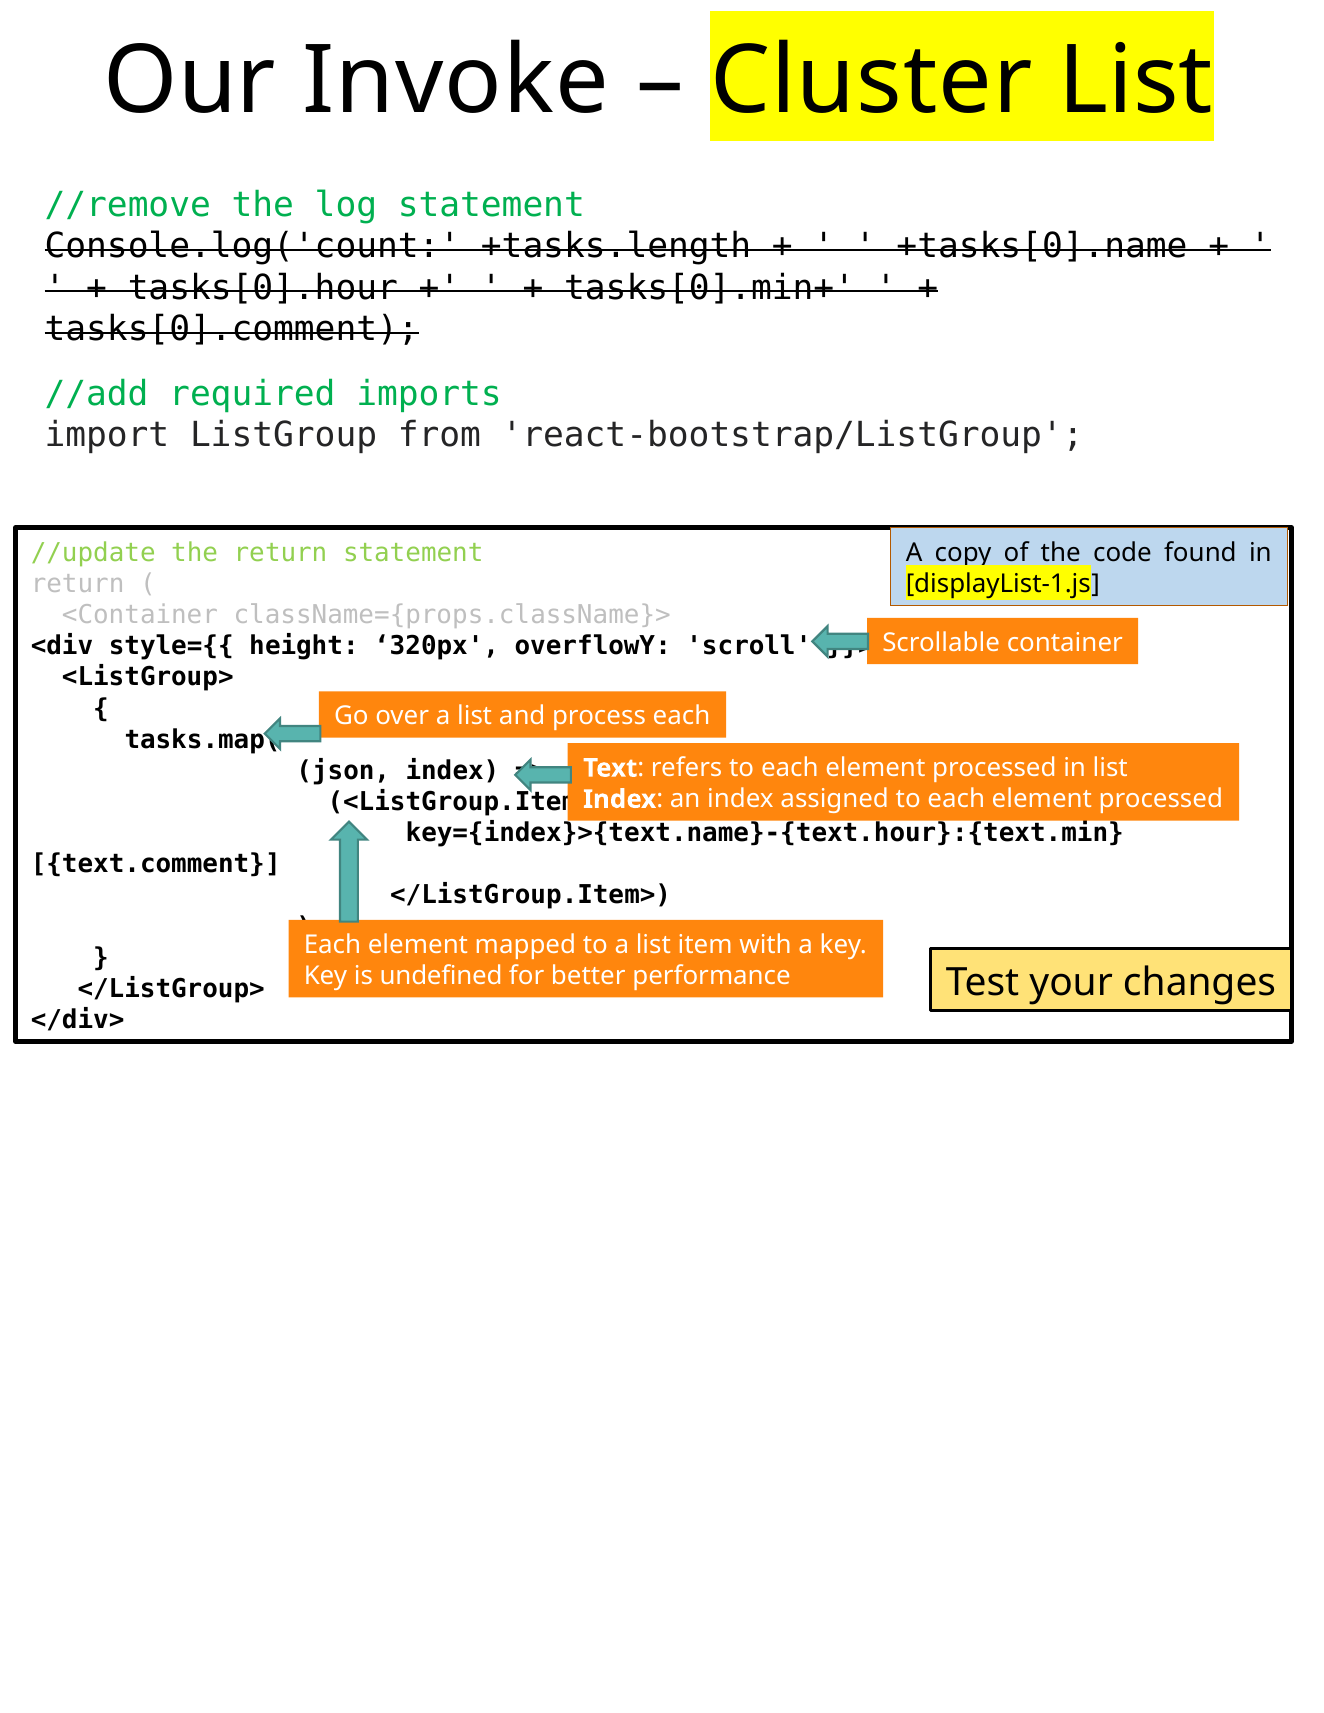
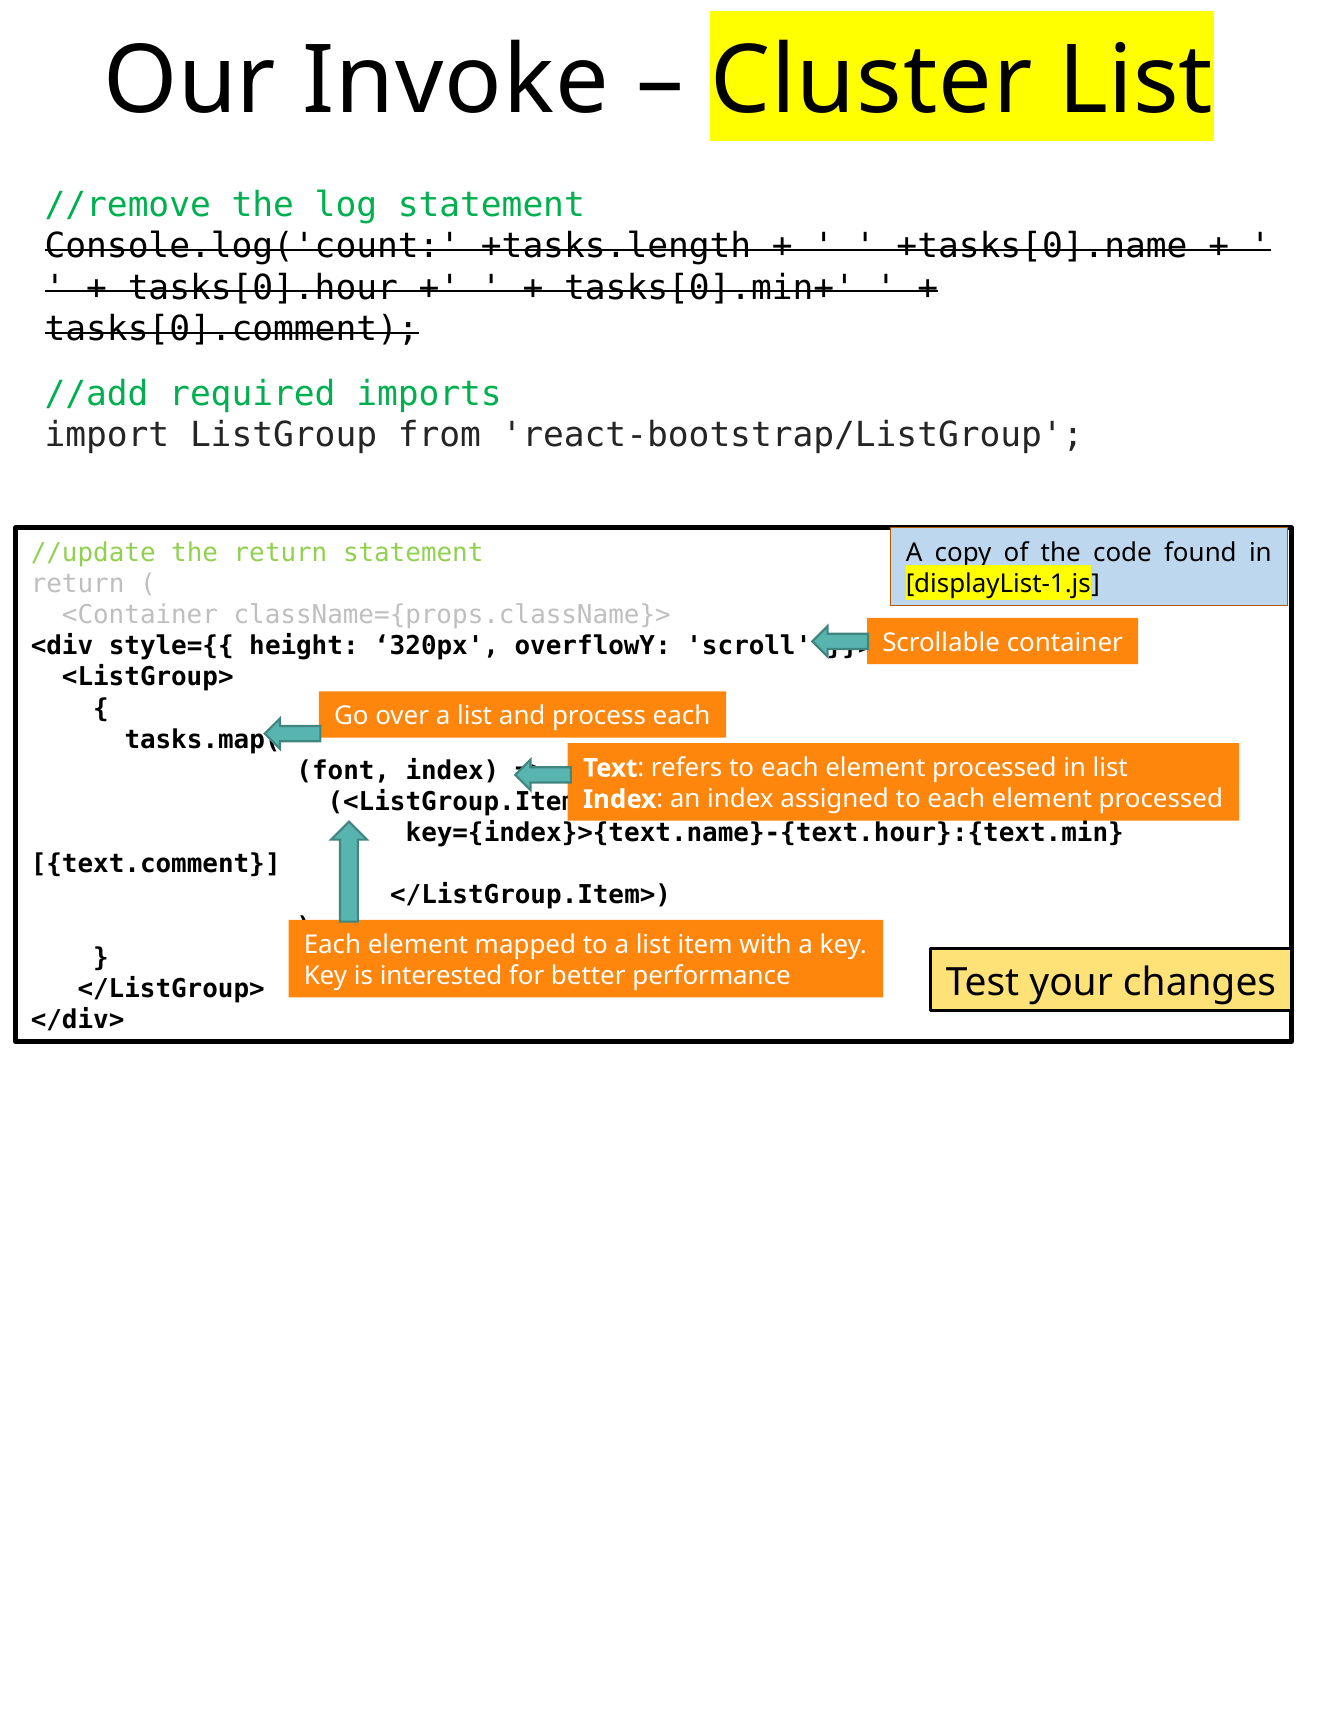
json: json -> font
undefined: undefined -> interested
